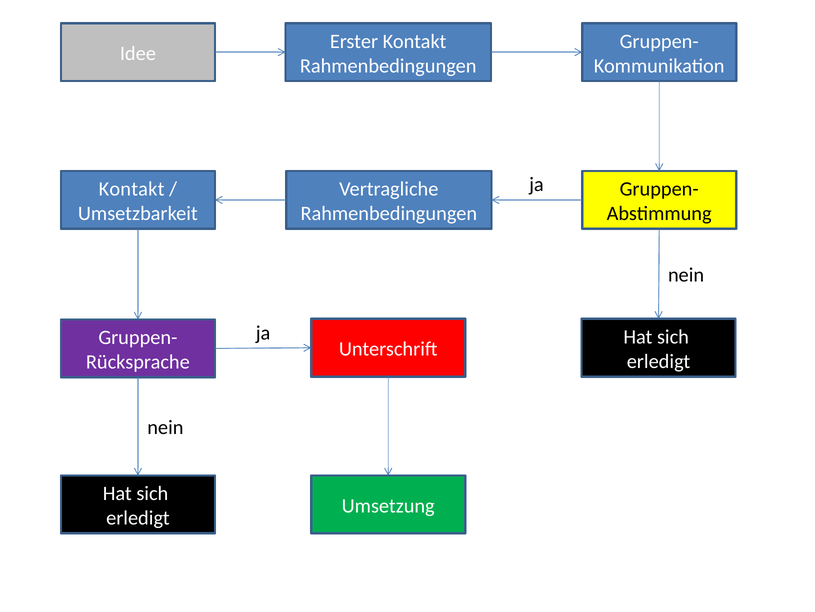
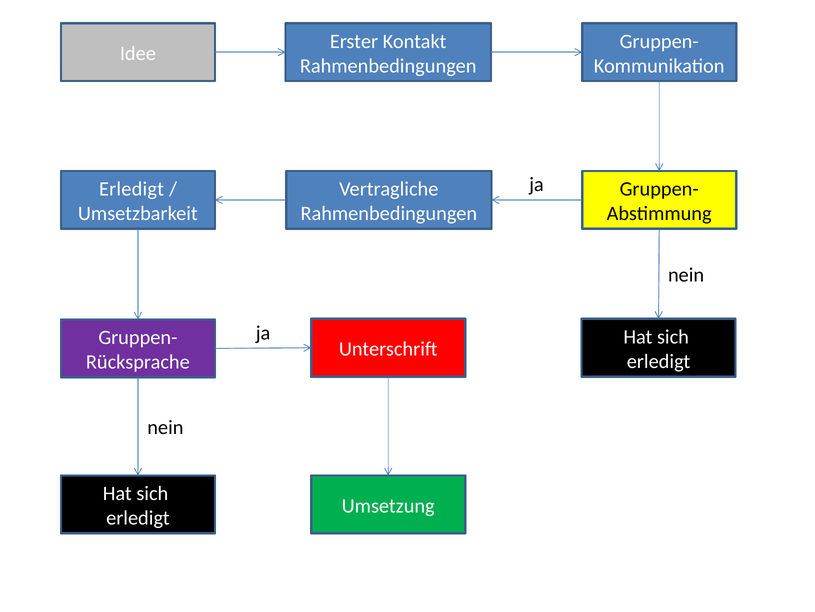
Kontakt at (132, 189): Kontakt -> Erledigt
